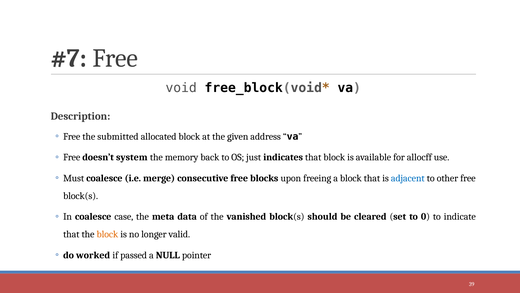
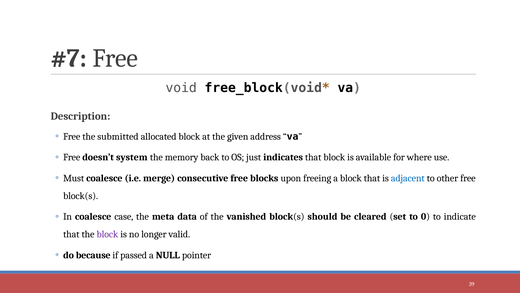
allocff: allocff -> where
block at (107, 234) colour: orange -> purple
worked: worked -> because
